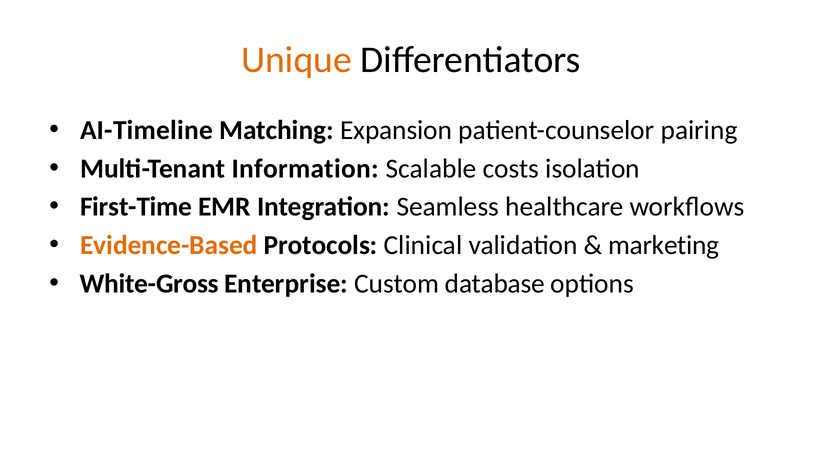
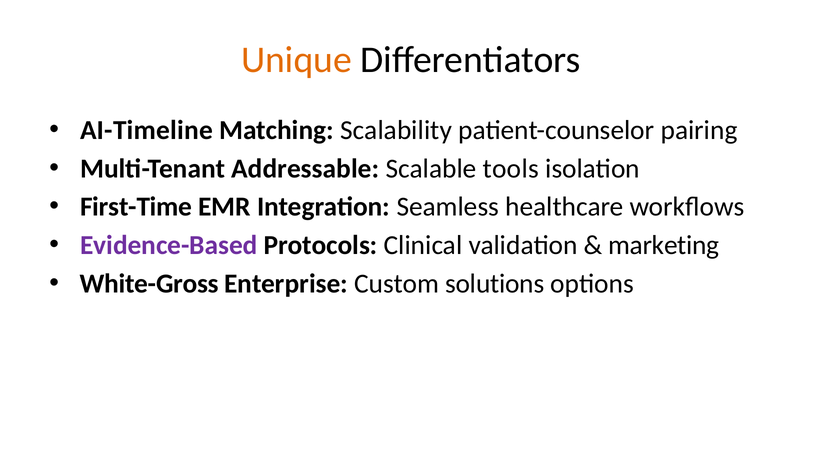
Expansion: Expansion -> Scalability
Information: Information -> Addressable
costs: costs -> tools
Evidence-Based colour: orange -> purple
database: database -> solutions
